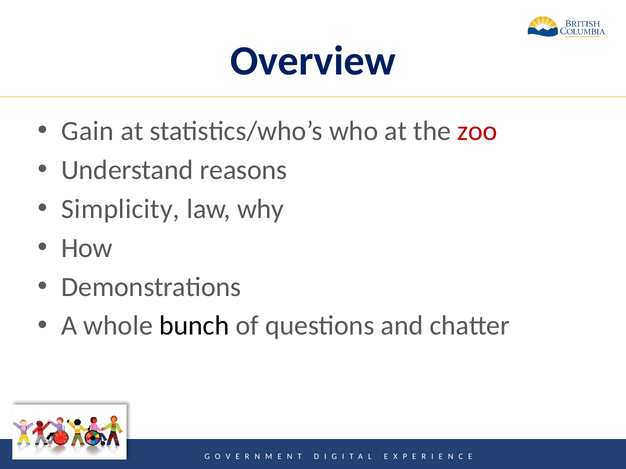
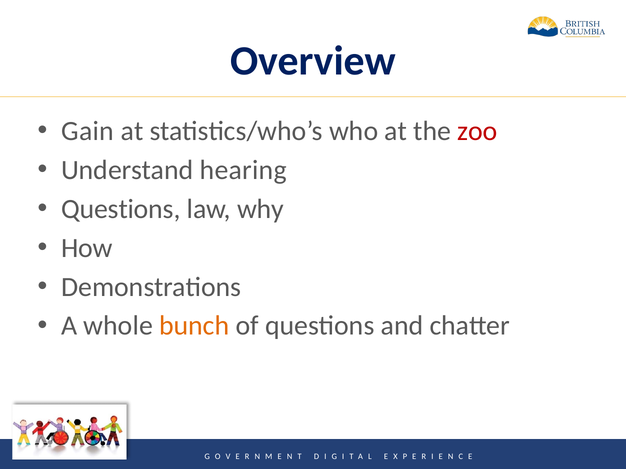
reasons: reasons -> hearing
Simplicity at (121, 209): Simplicity -> Questions
bunch colour: black -> orange
